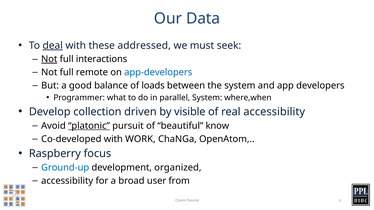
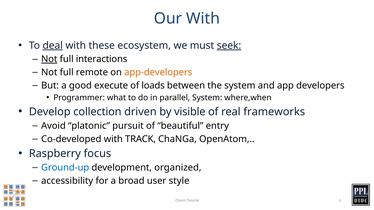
Our Data: Data -> With
addressed: addressed -> ecosystem
seek underline: none -> present
app-developers colour: blue -> orange
balance: balance -> execute
real accessibility: accessibility -> frameworks
platonic underline: present -> none
know: know -> entry
WORK: WORK -> TRACK
from: from -> style
